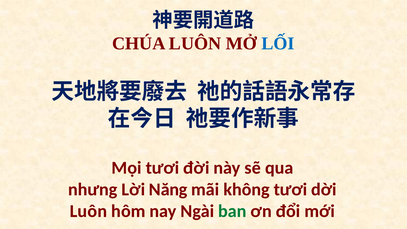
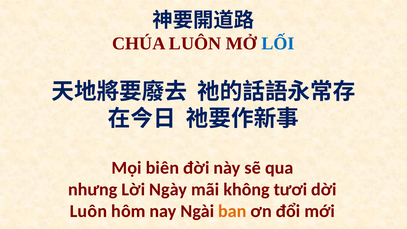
Mọi tươi: tươi -> biên
Năng: Năng -> Ngày
ban colour: green -> orange
